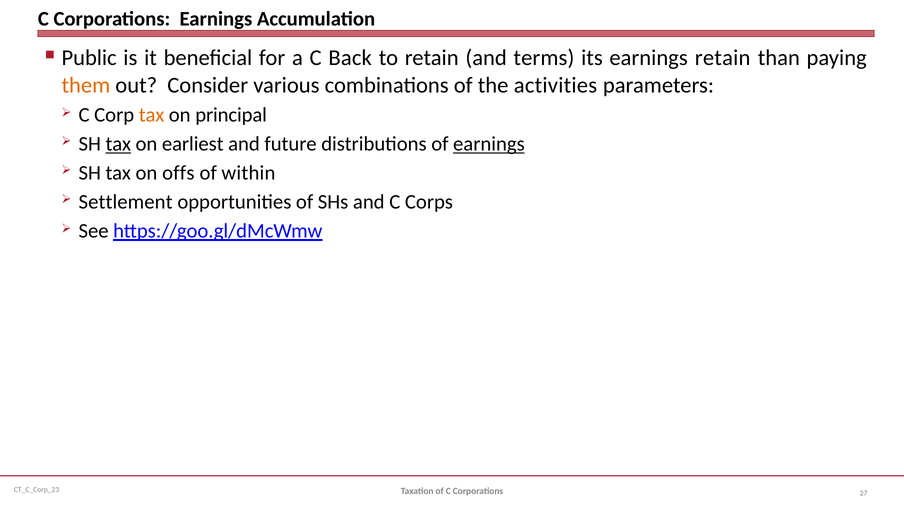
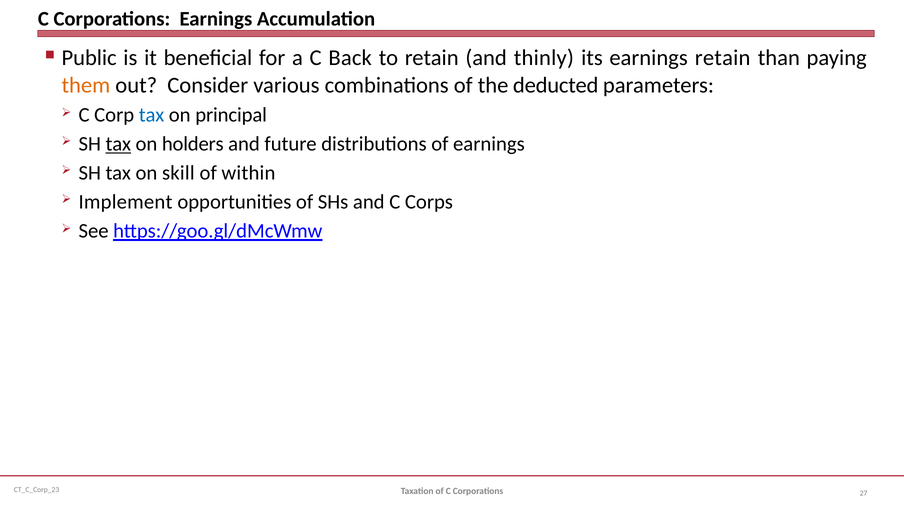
terms: terms -> thinly
activities: activities -> deducted
tax at (152, 115) colour: orange -> blue
earliest: earliest -> holders
earnings at (489, 144) underline: present -> none
offs: offs -> skill
Settlement: Settlement -> Implement
